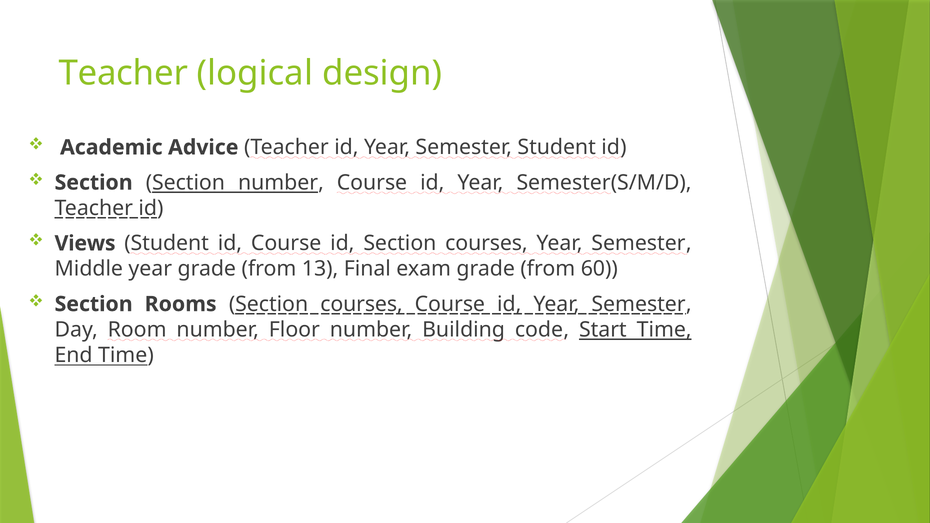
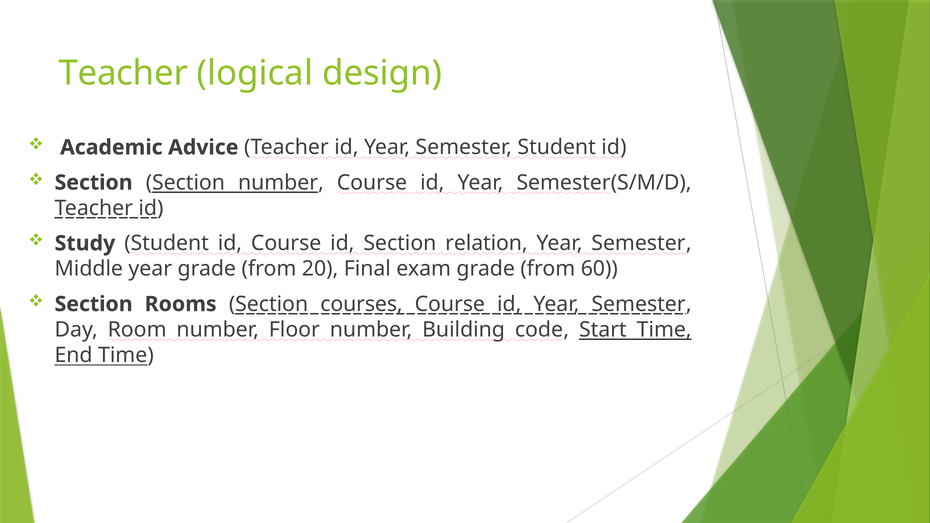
Views: Views -> Study
id Section courses: courses -> relation
13: 13 -> 20
